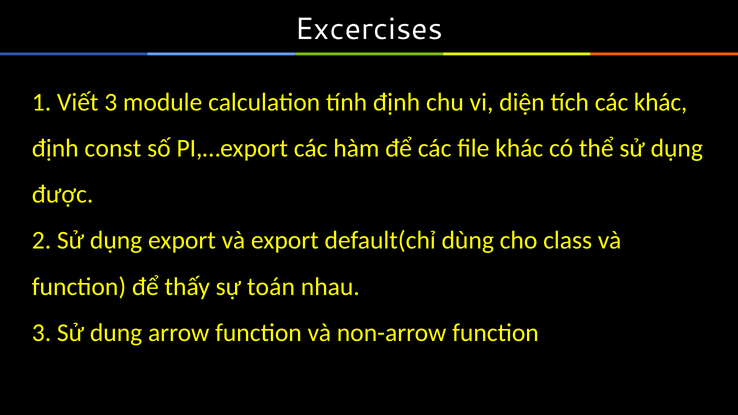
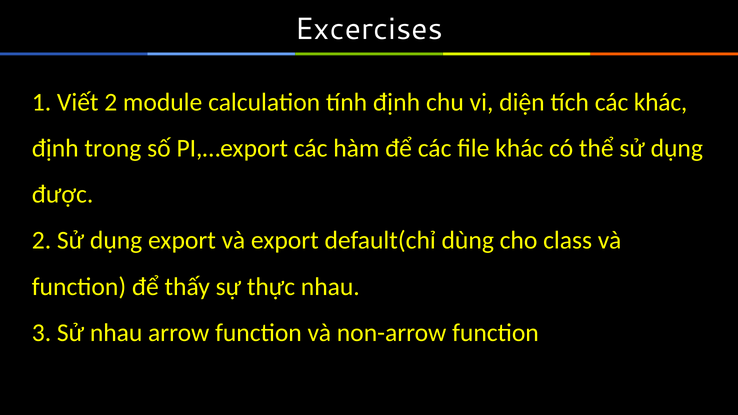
Viết 3: 3 -> 2
const: const -> trong
toán: toán -> thực
Sử dung: dung -> nhau
